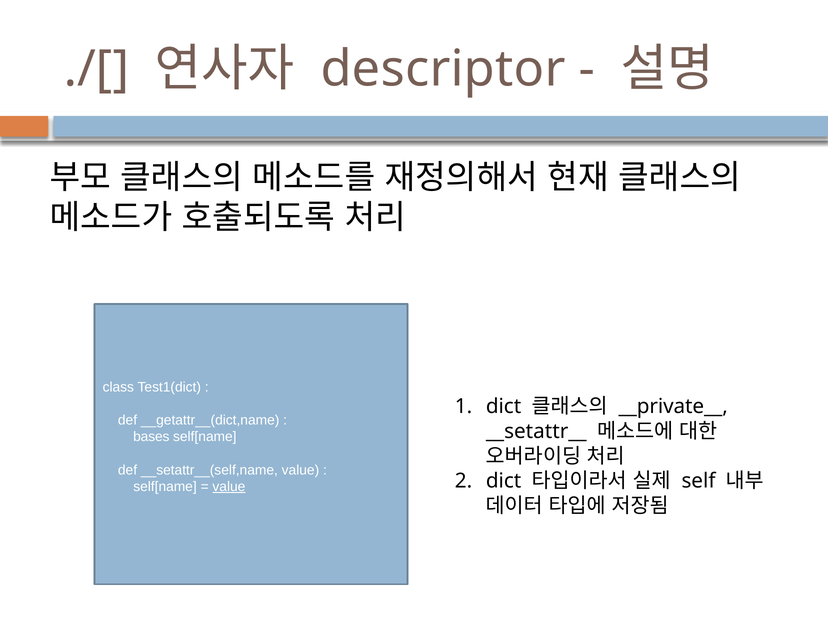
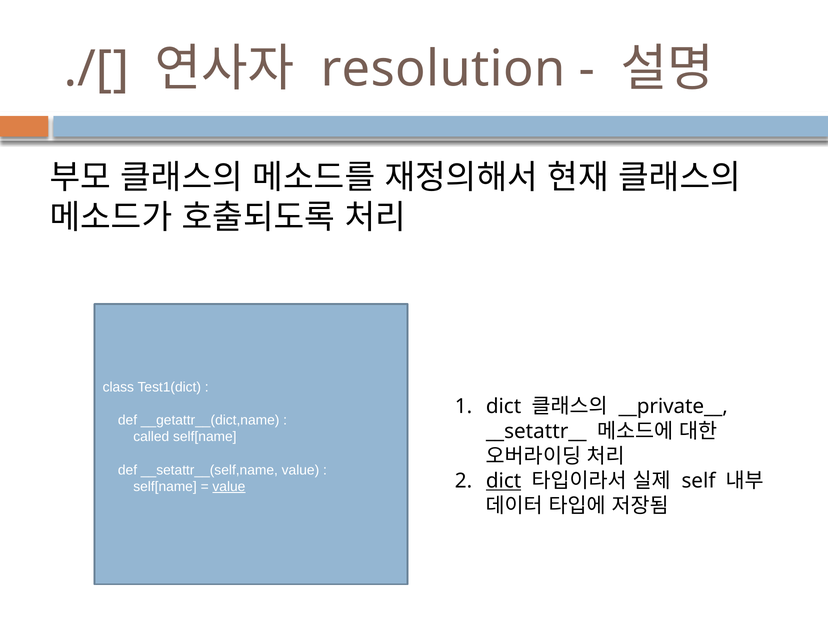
descriptor: descriptor -> resolution
bases: bases -> called
dict at (504, 481) underline: none -> present
